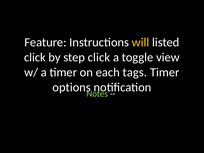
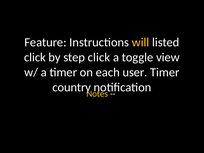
tags: tags -> user
options: options -> country
Notes colour: light green -> yellow
